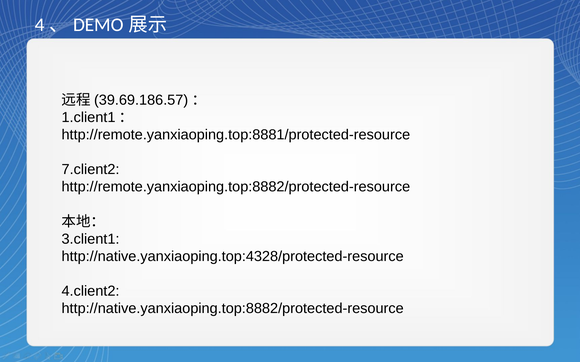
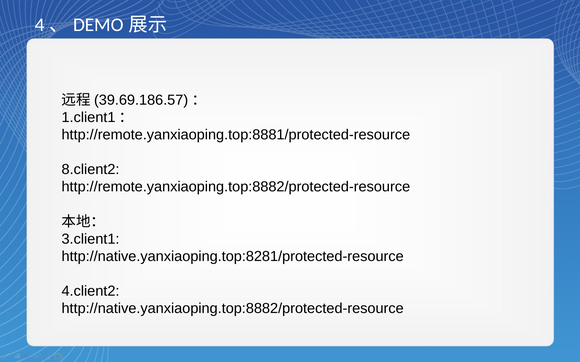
7.client2: 7.client2 -> 8.client2
http://native.yanxiaoping.top:4328/protected-resource: http://native.yanxiaoping.top:4328/protected-resource -> http://native.yanxiaoping.top:8281/protected-resource
